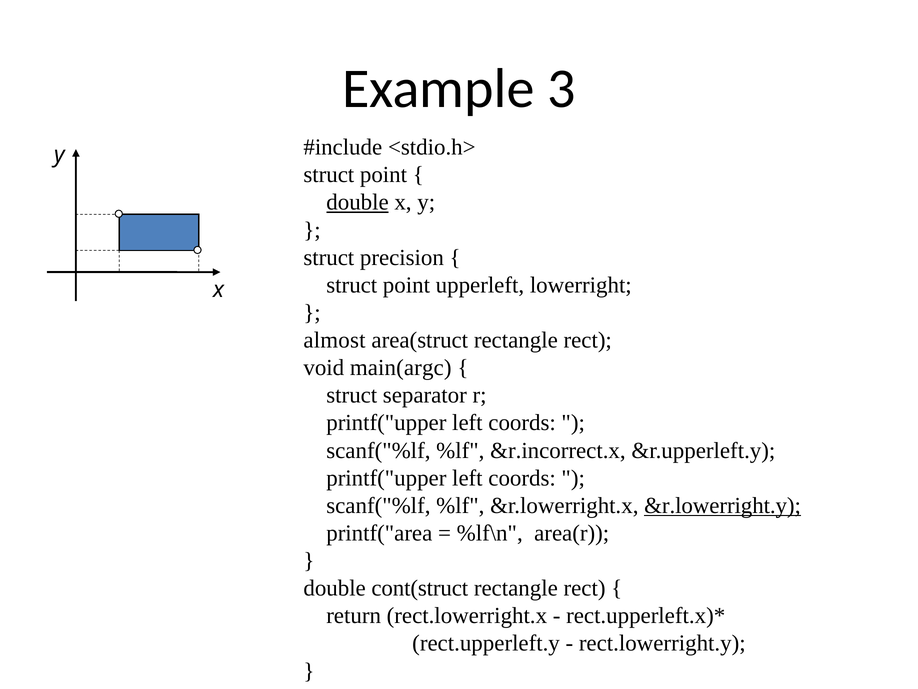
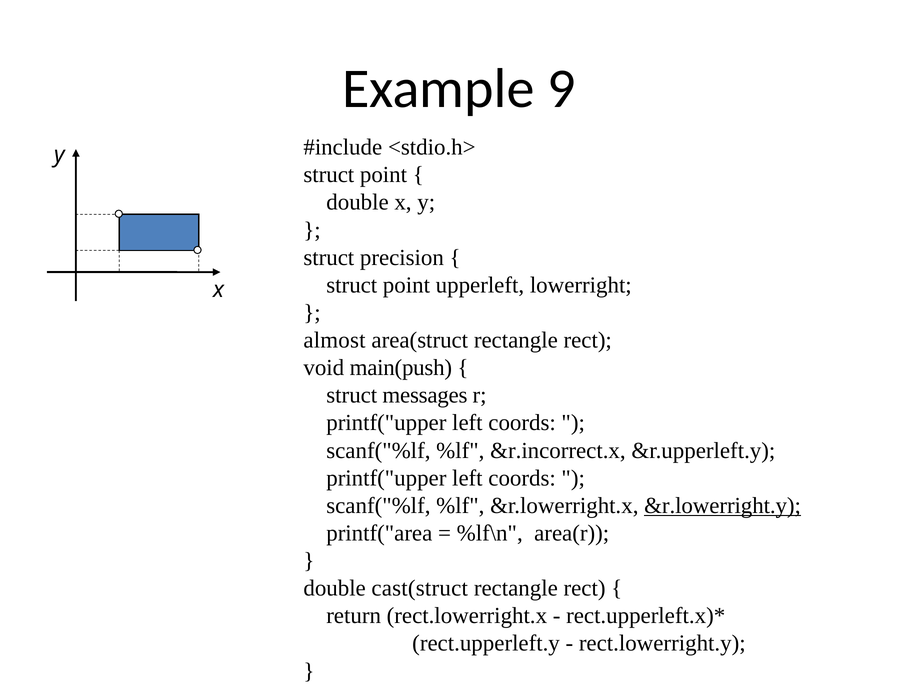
3: 3 -> 9
double at (358, 202) underline: present -> none
main(argc: main(argc -> main(push
separator: separator -> messages
cont(struct: cont(struct -> cast(struct
